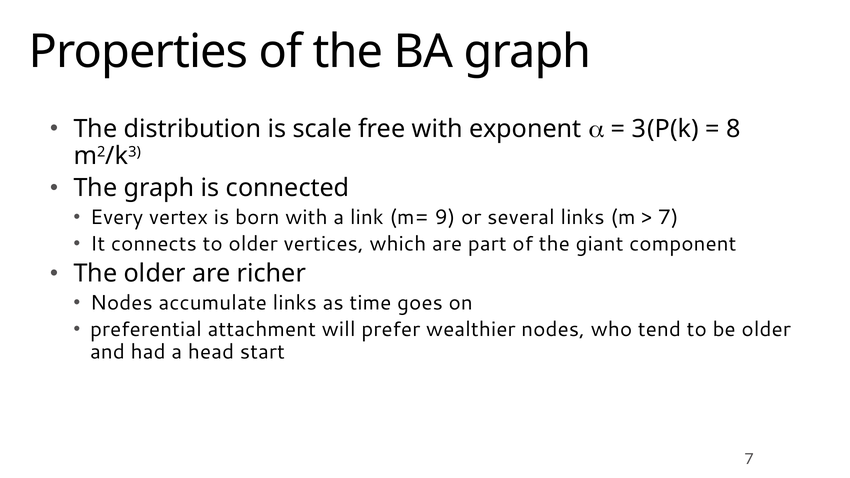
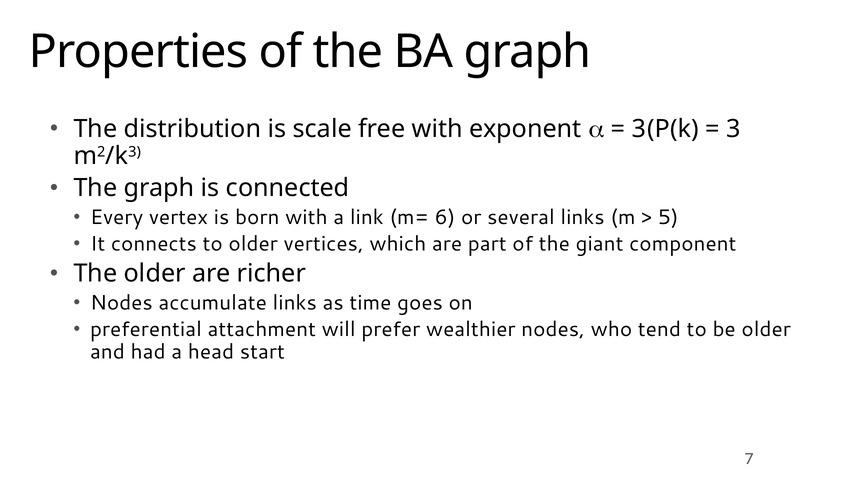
8: 8 -> 3
9: 9 -> 6
7 at (668, 217): 7 -> 5
